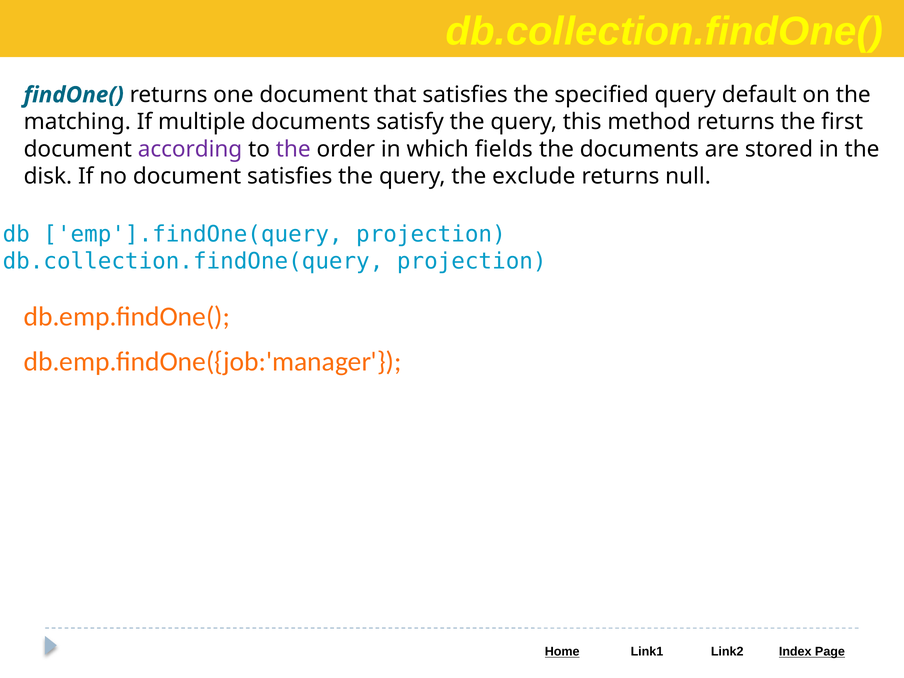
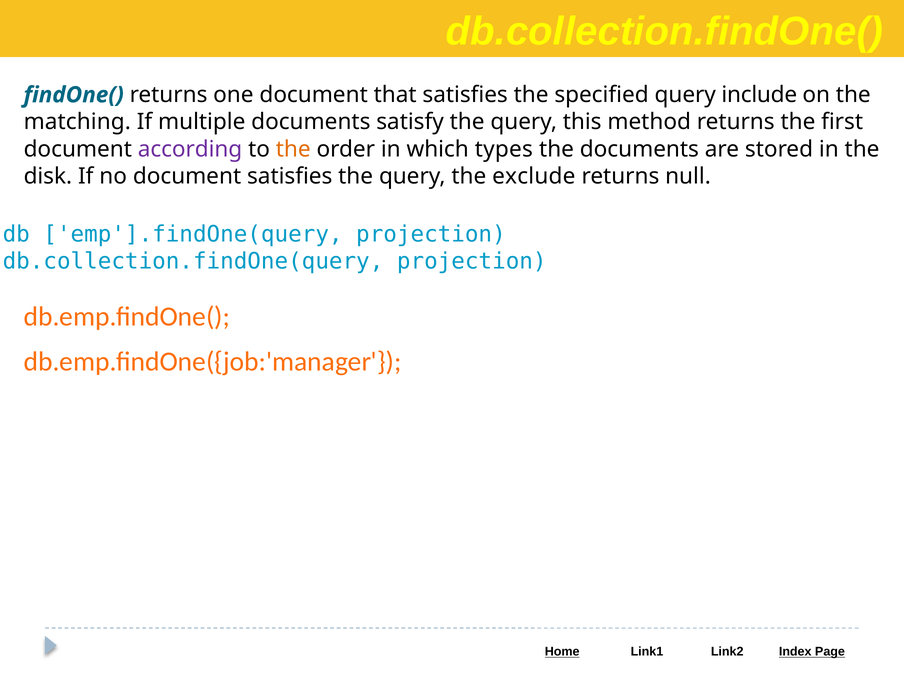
default: default -> include
the at (293, 149) colour: purple -> orange
fields: fields -> types
